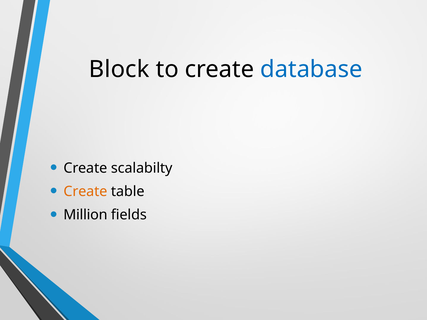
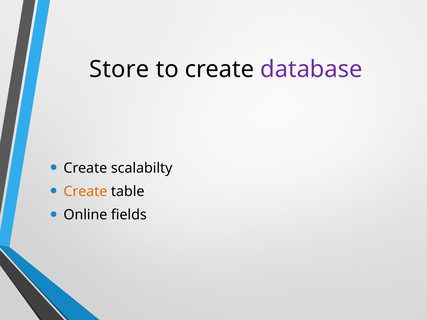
Block: Block -> Store
database colour: blue -> purple
Million: Million -> Online
